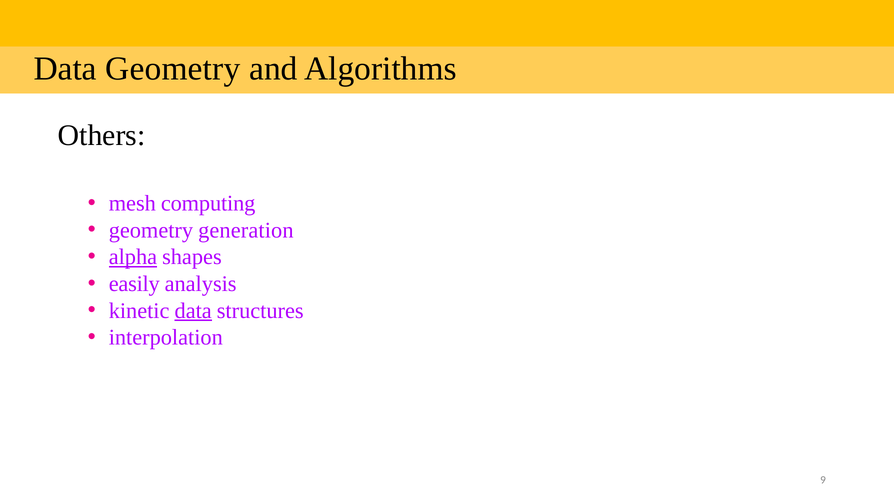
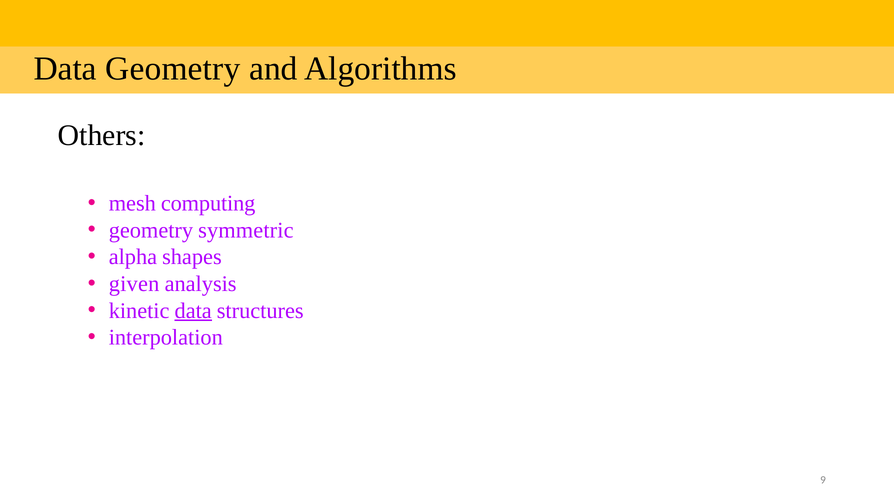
generation: generation -> symmetric
alpha underline: present -> none
easily: easily -> given
